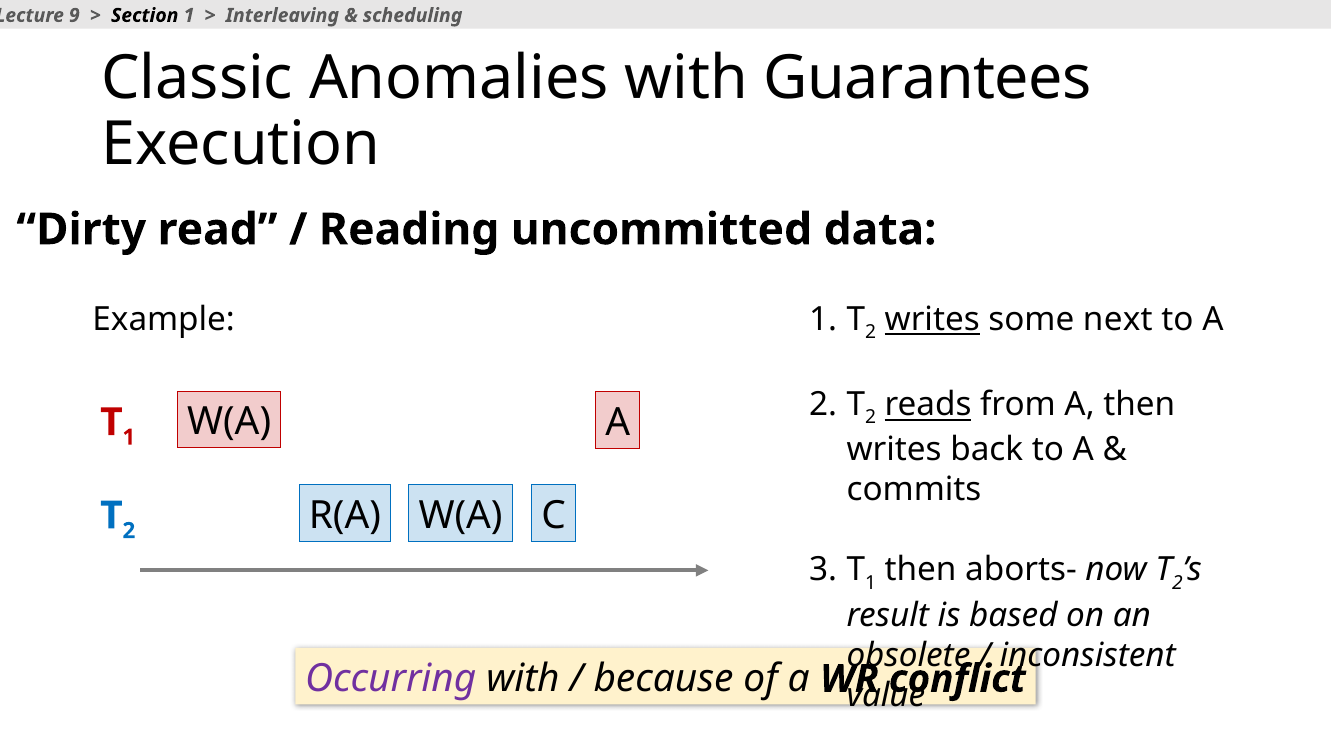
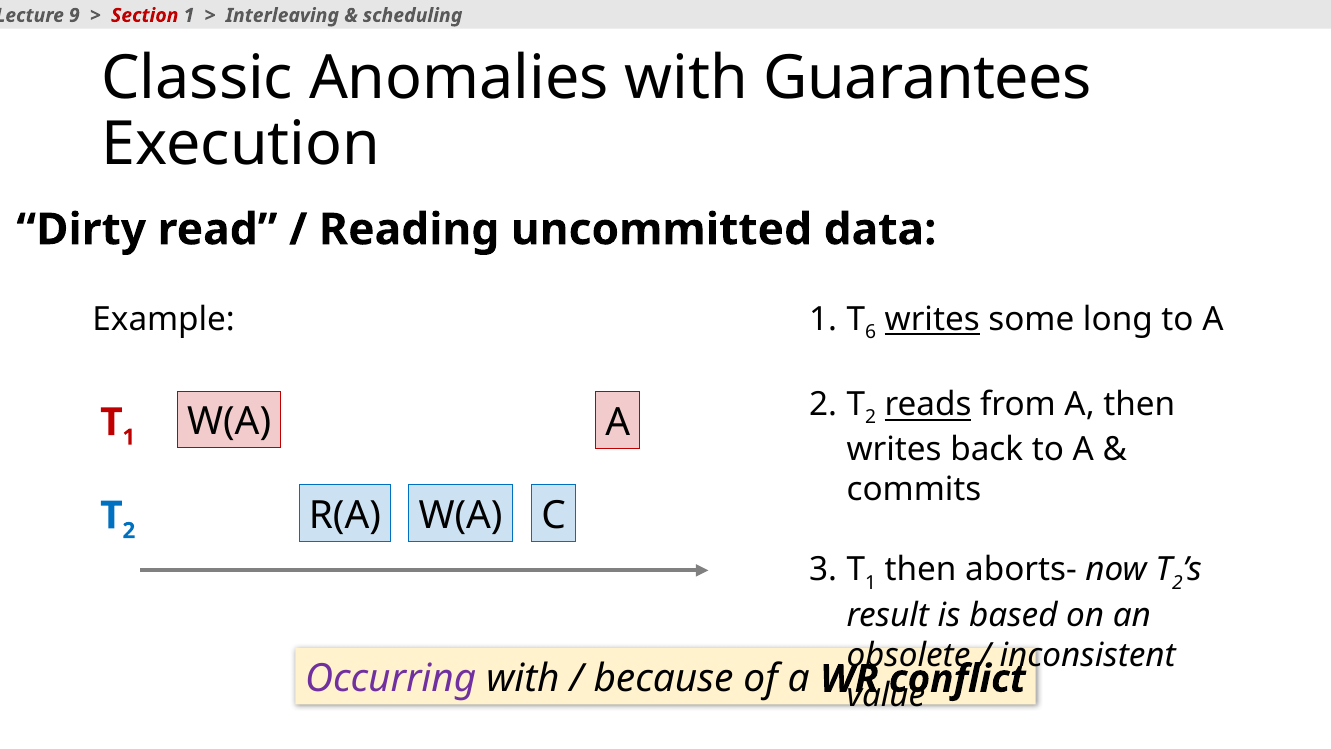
Section colour: black -> red
2 at (871, 332): 2 -> 6
next: next -> long
